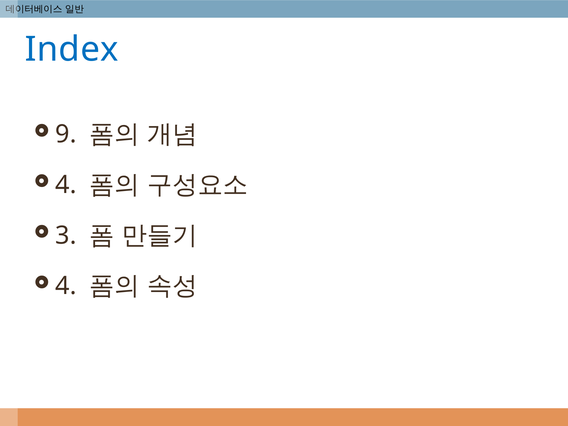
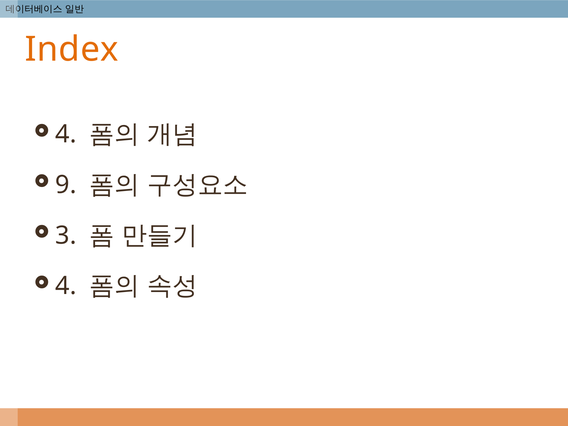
Index colour: blue -> orange
9 at (66, 134): 9 -> 4
4 at (66, 185): 4 -> 9
